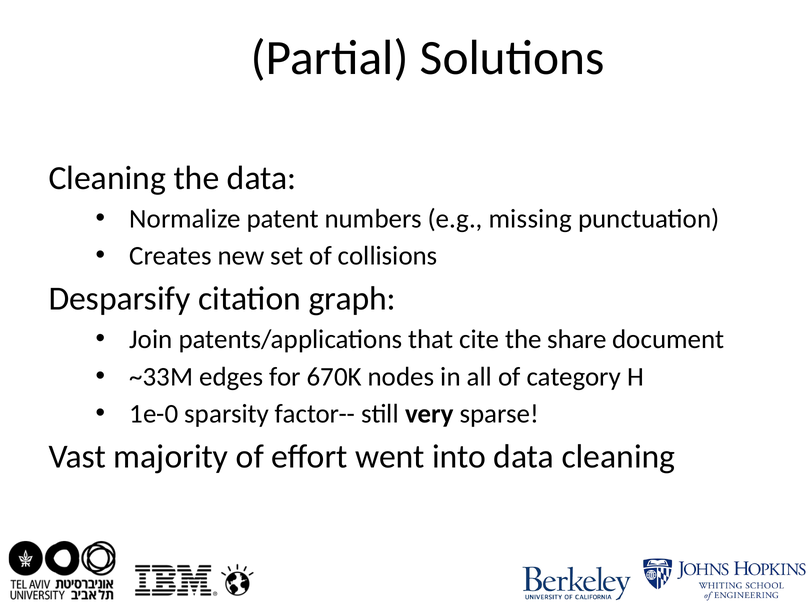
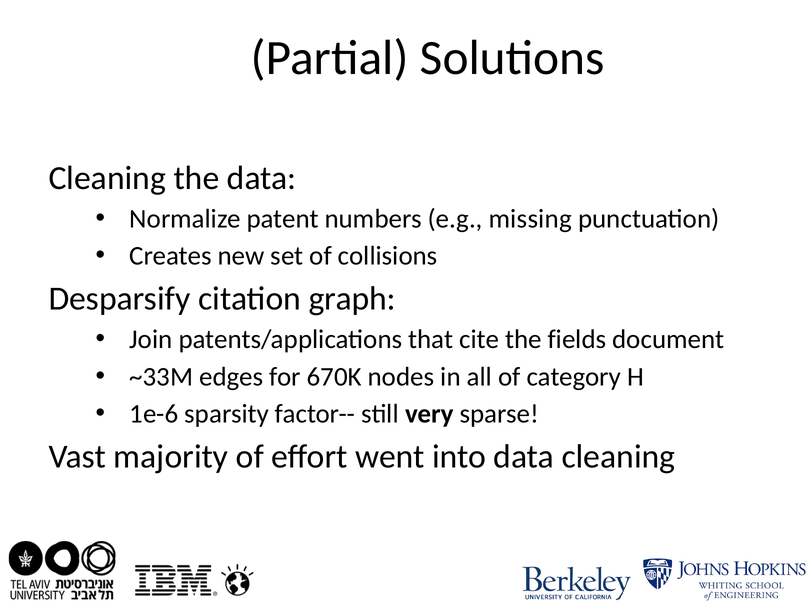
share: share -> fields
1e-0: 1e-0 -> 1e-6
